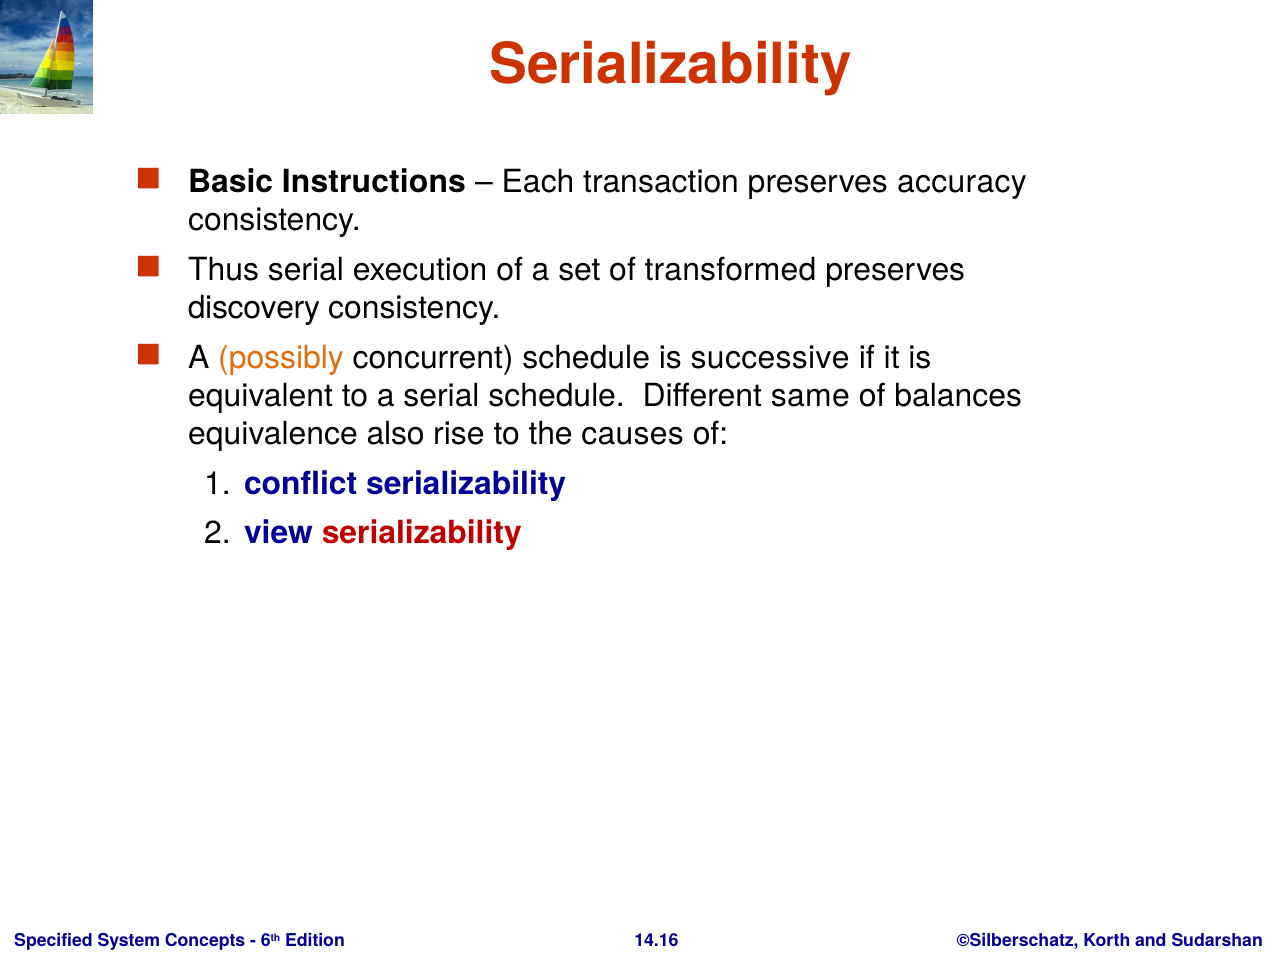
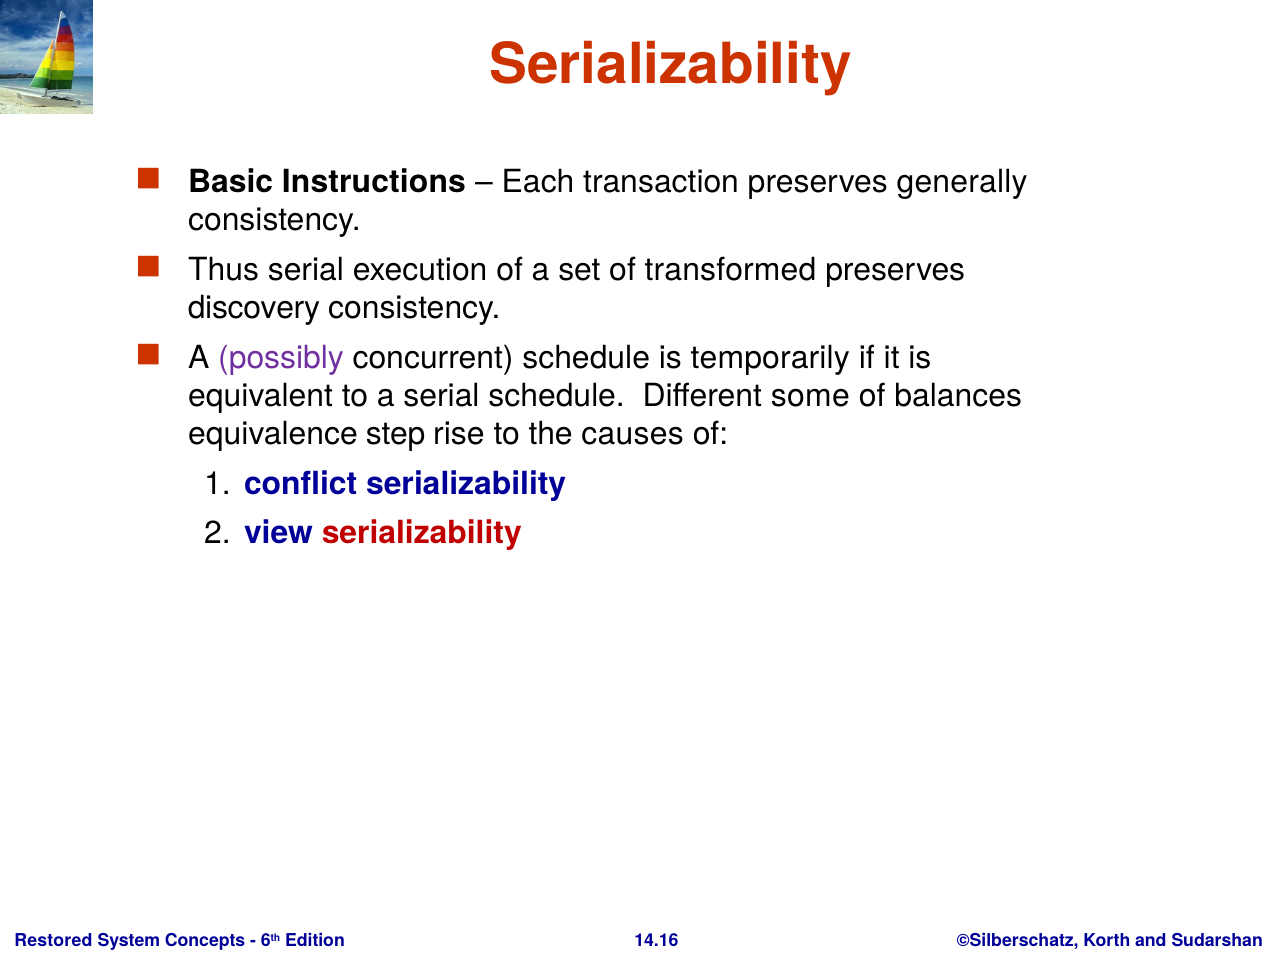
accuracy: accuracy -> generally
possibly colour: orange -> purple
successive: successive -> temporarily
same: same -> some
also: also -> step
Specified: Specified -> Restored
